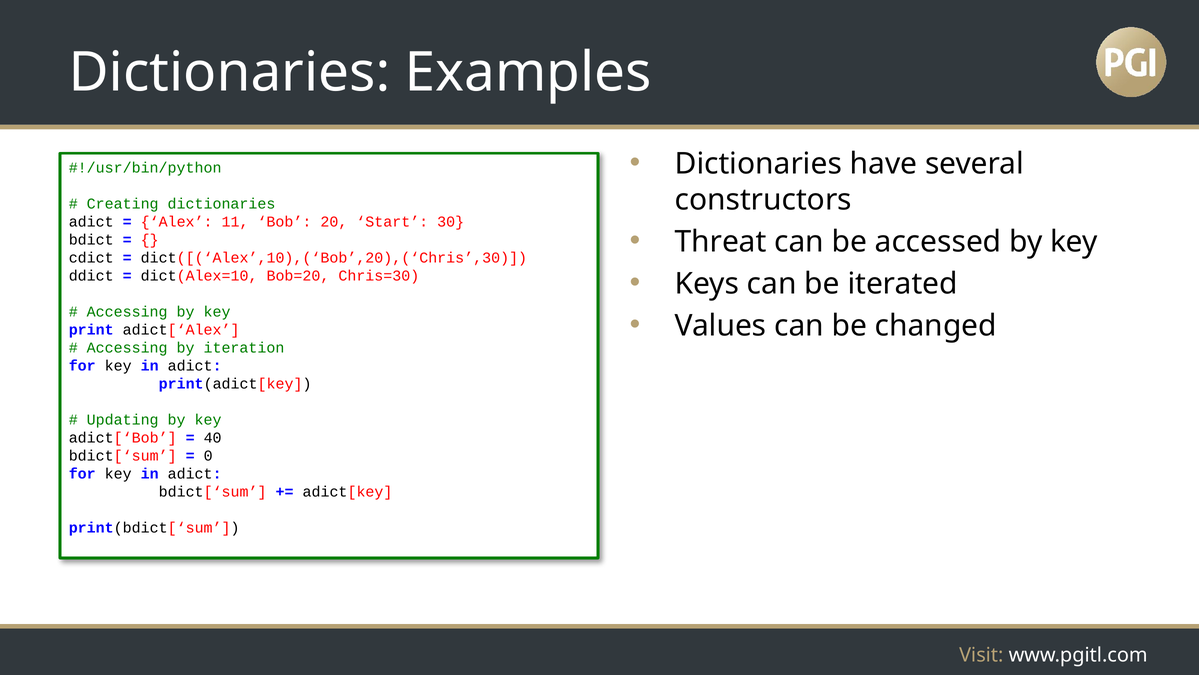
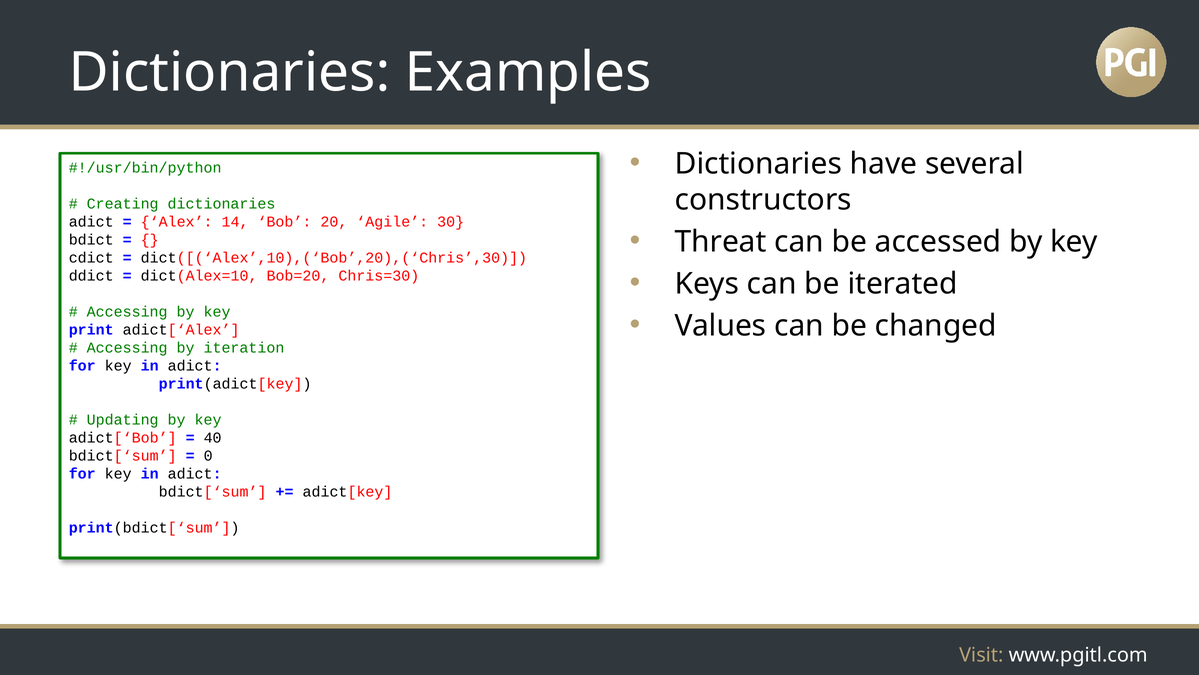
11: 11 -> 14
Start: Start -> Agile
